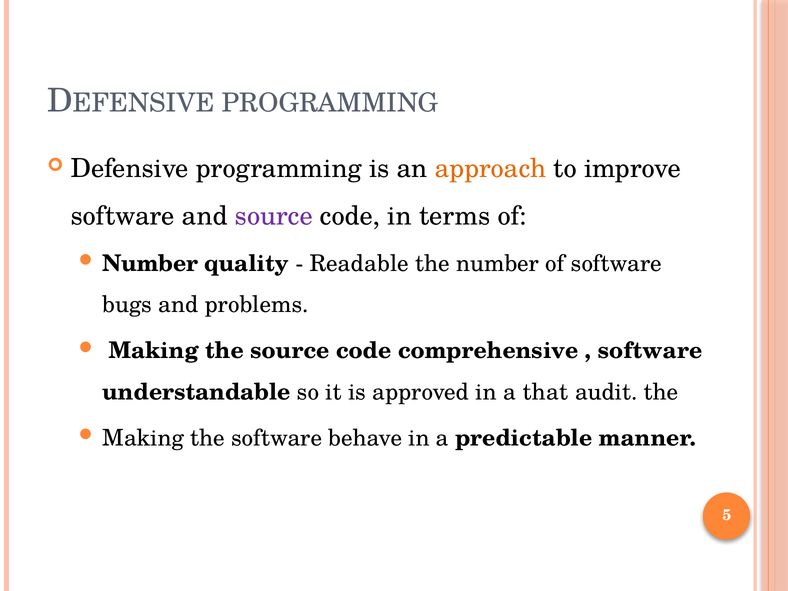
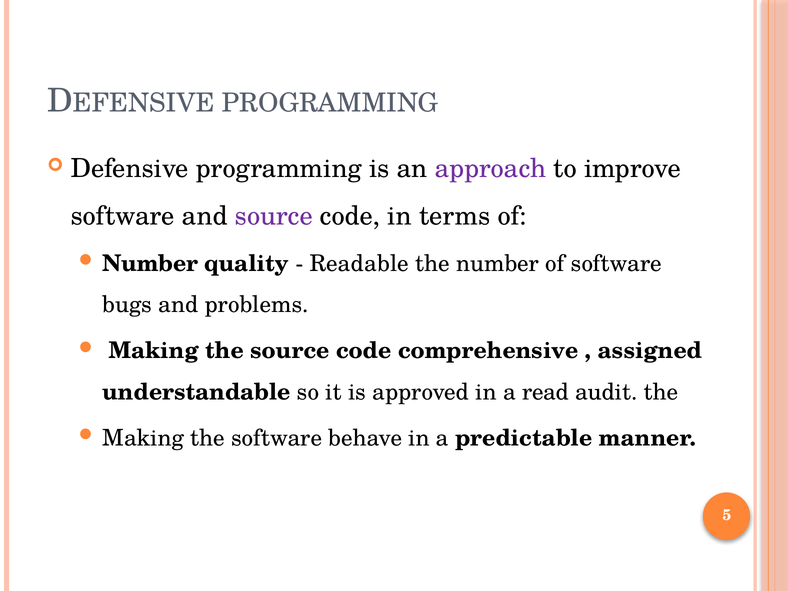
approach colour: orange -> purple
software at (650, 351): software -> assigned
that: that -> read
